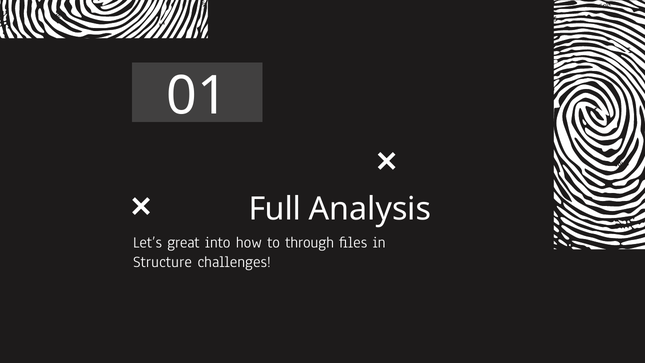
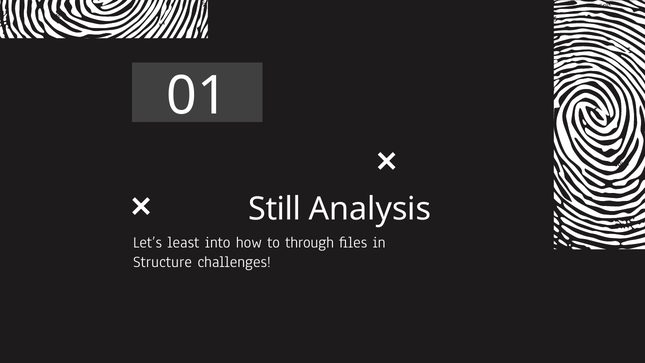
Full: Full -> Still
great: great -> least
